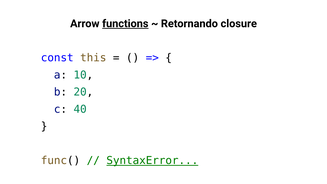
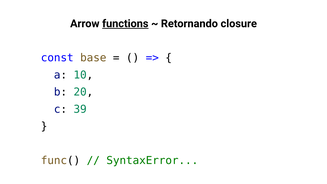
this: this -> base
40: 40 -> 39
SyntaxError underline: present -> none
